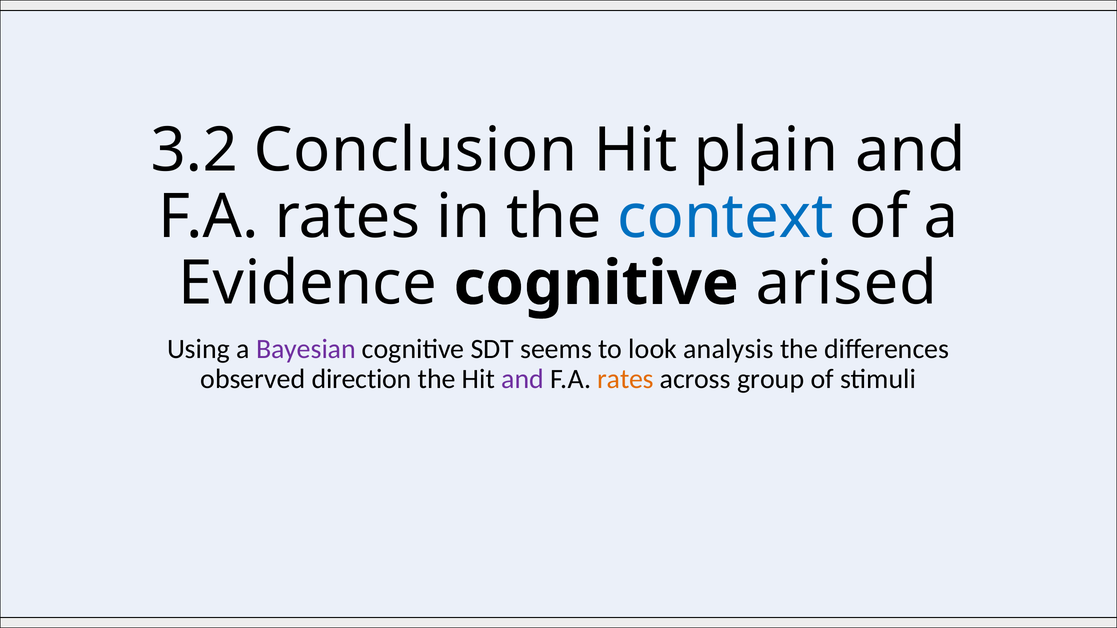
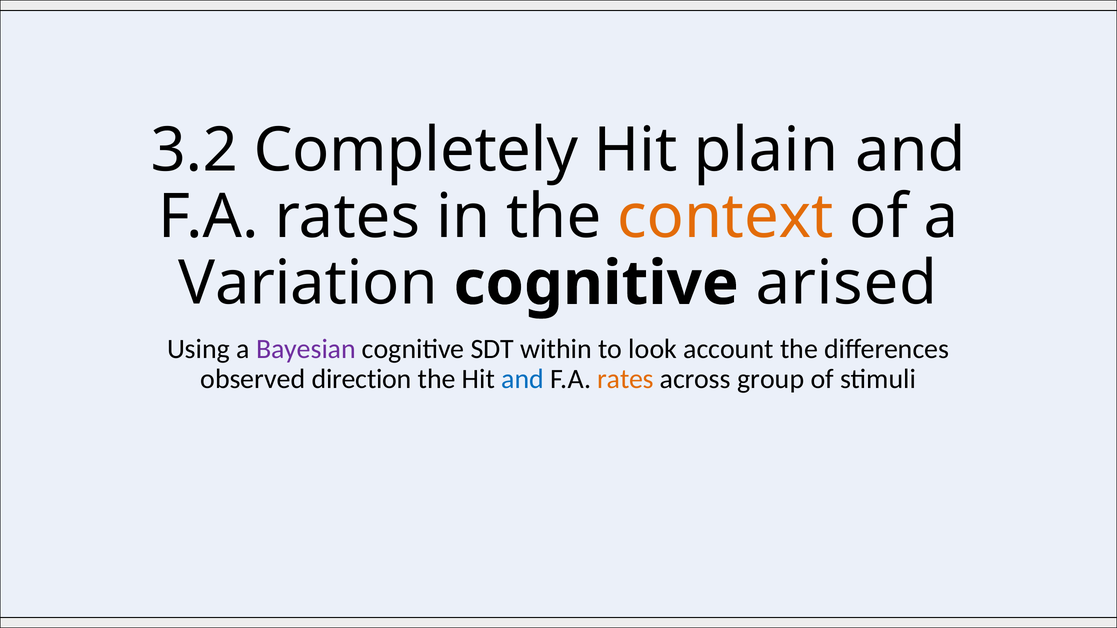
Conclusion: Conclusion -> Completely
context colour: blue -> orange
Evidence: Evidence -> Variation
seems: seems -> within
analysis: analysis -> account
and at (523, 379) colour: purple -> blue
